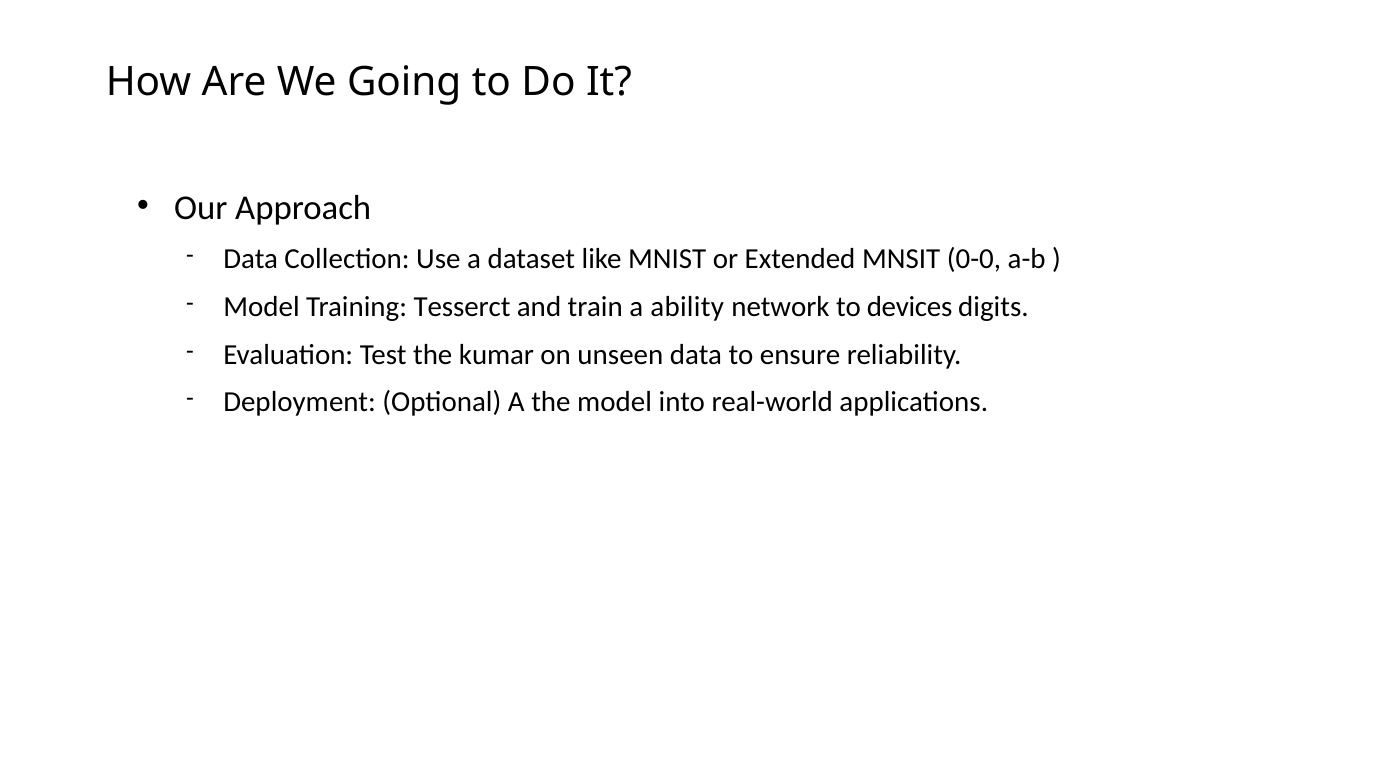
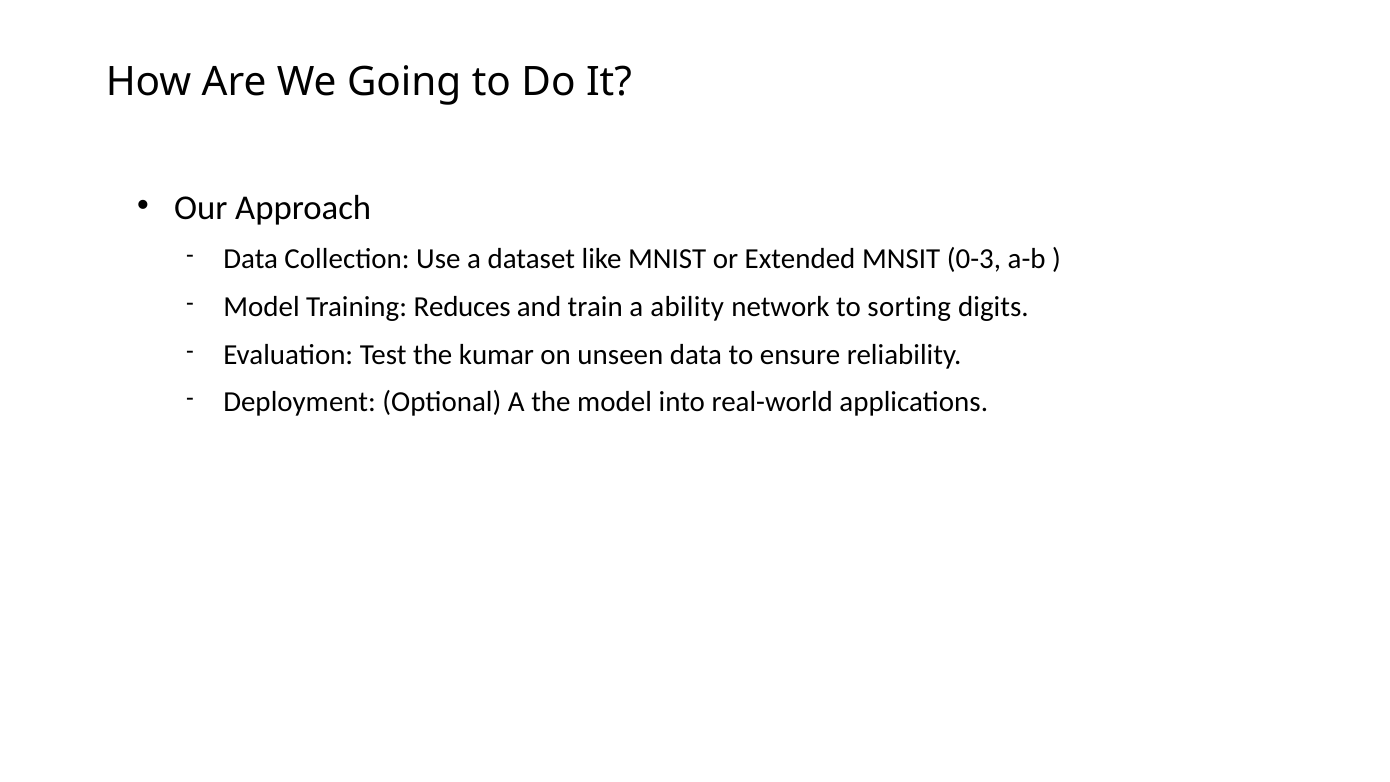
0-0: 0-0 -> 0-3
Tesserct: Tesserct -> Reduces
devices: devices -> sorting
